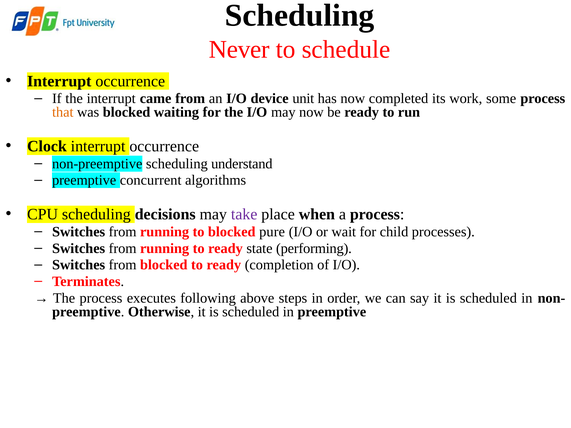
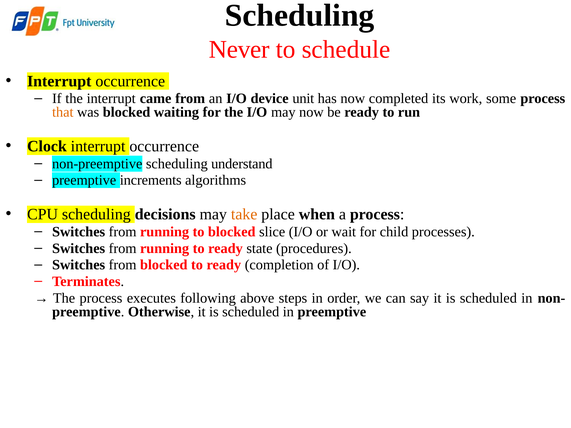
concurrent: concurrent -> increments
take colour: purple -> orange
pure: pure -> slice
performing: performing -> procedures
